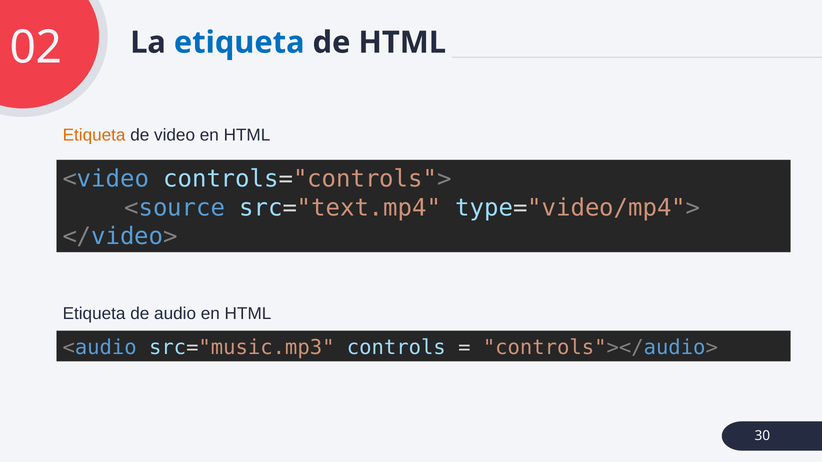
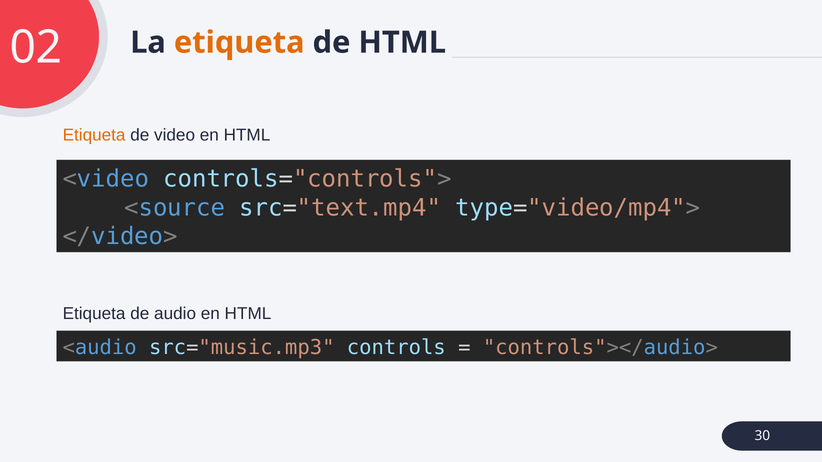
etiqueta at (239, 43) colour: blue -> orange
